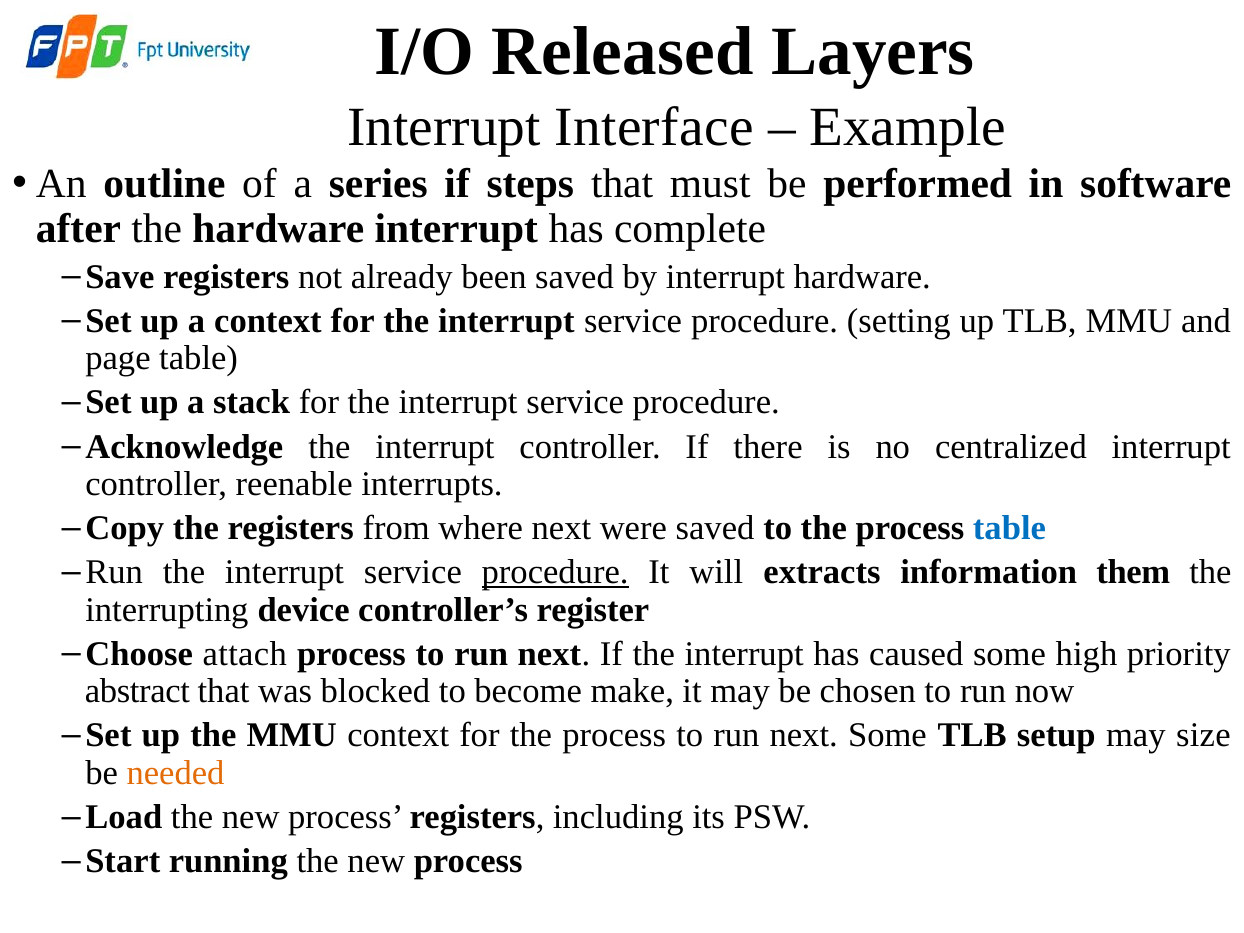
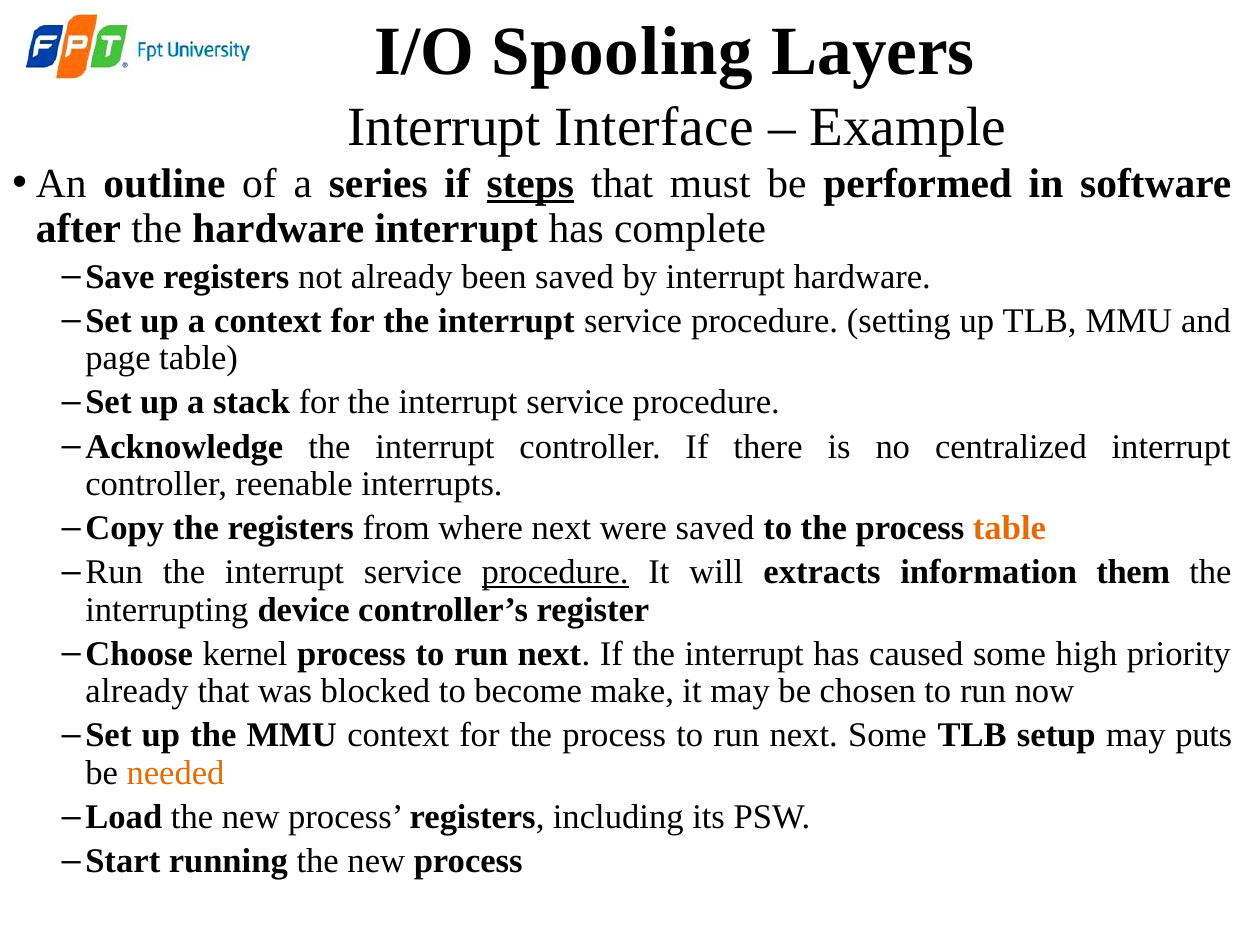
Released: Released -> Spooling
steps underline: none -> present
table at (1009, 528) colour: blue -> orange
attach: attach -> kernel
abstract at (137, 691): abstract -> already
size: size -> puts
